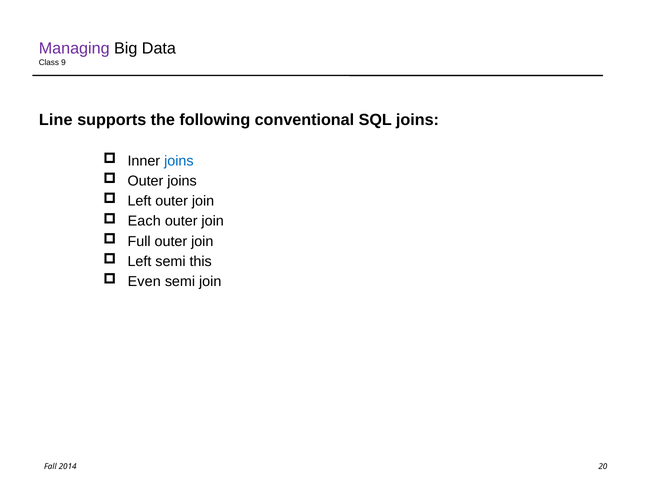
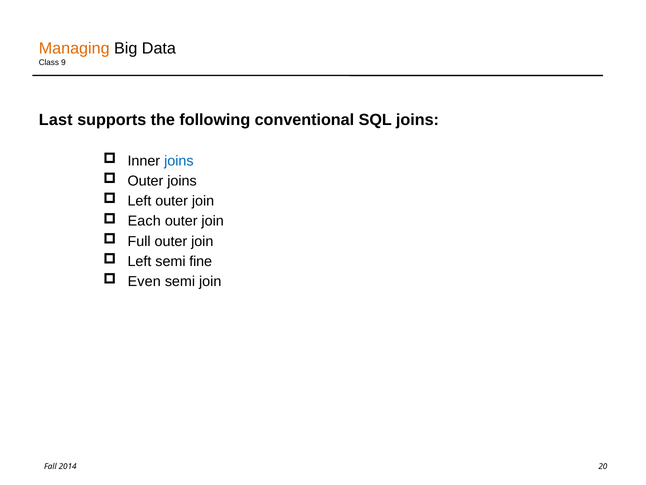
Managing colour: purple -> orange
Line: Line -> Last
this: this -> fine
